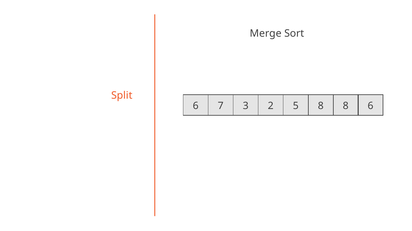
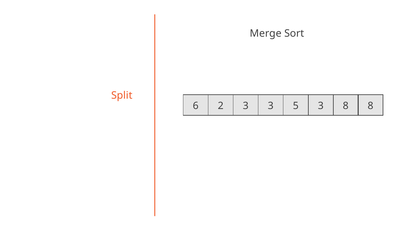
7: 7 -> 2
3 2: 2 -> 3
5 8: 8 -> 3
8 6: 6 -> 8
